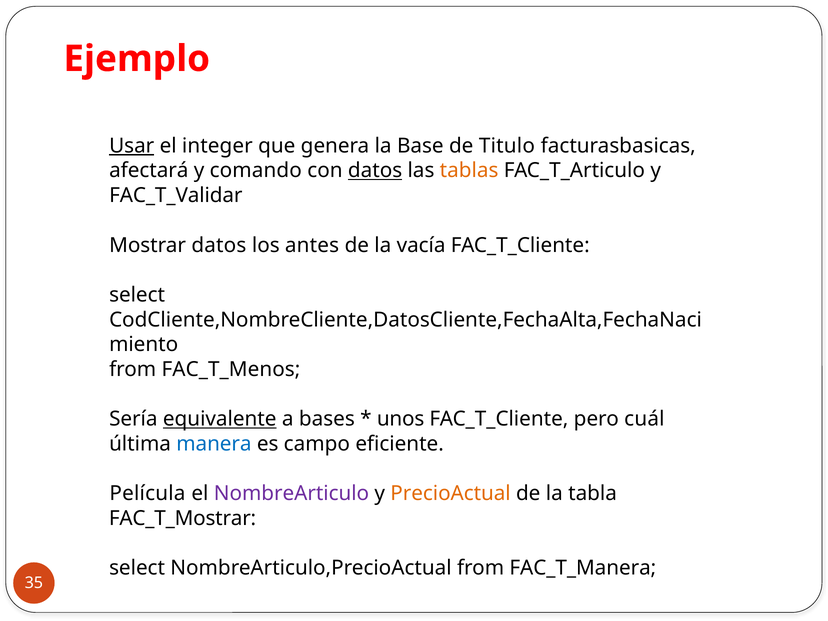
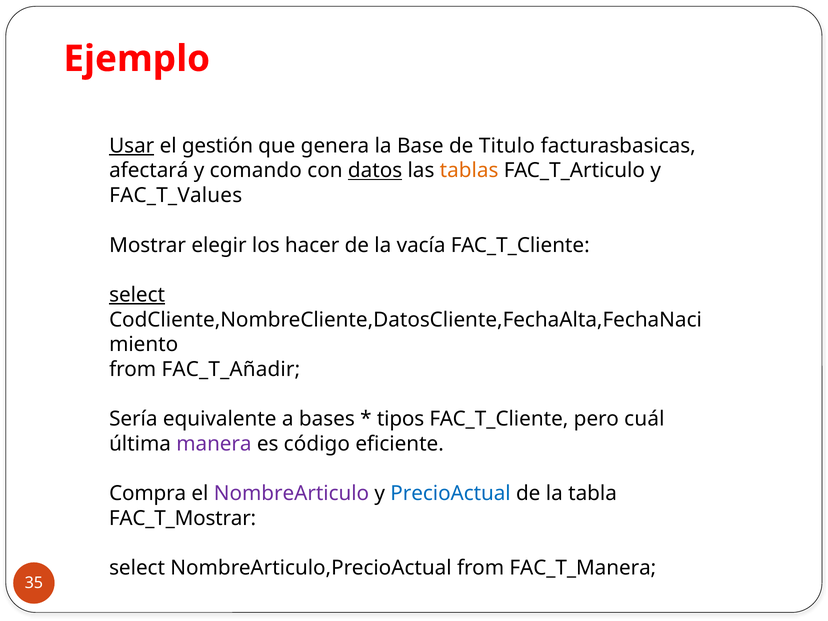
integer: integer -> gestión
FAC_T_Validar: FAC_T_Validar -> FAC_T_Values
Mostrar datos: datos -> elegir
antes: antes -> hacer
select at (137, 295) underline: none -> present
FAC_T_Menos: FAC_T_Menos -> FAC_T_Añadir
equivalente underline: present -> none
unos: unos -> tipos
manera colour: blue -> purple
campo: campo -> código
Película: Película -> Compra
PrecioActual colour: orange -> blue
